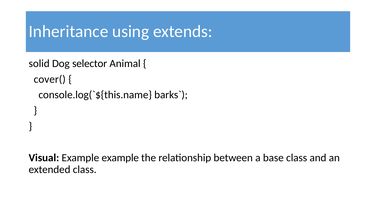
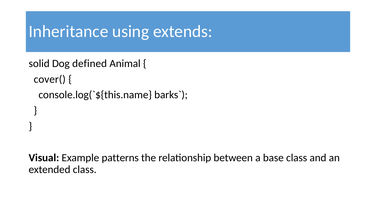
selector: selector -> defined
Example example: example -> patterns
